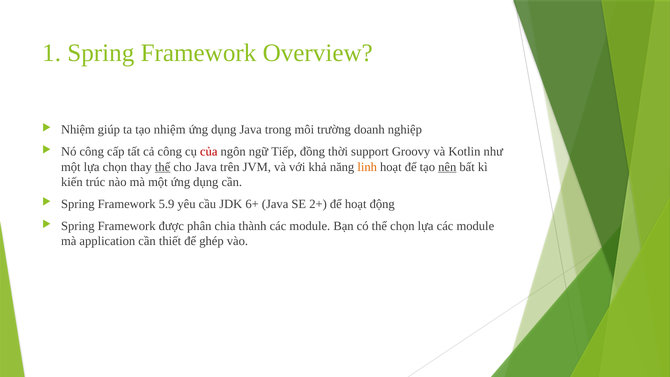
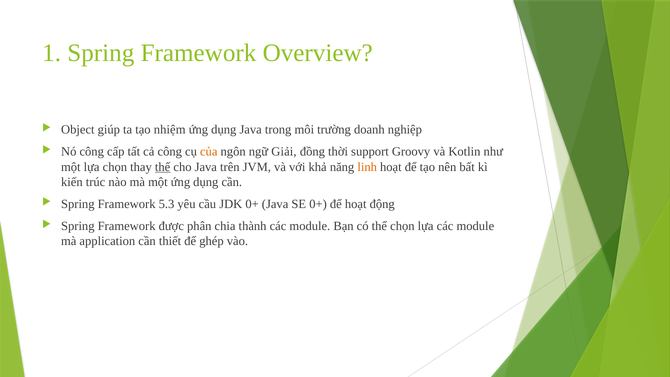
Nhiệm at (78, 130): Nhiệm -> Object
của colour: red -> orange
Tiếp: Tiếp -> Giải
nên underline: present -> none
5.9: 5.9 -> 5.3
JDK 6+: 6+ -> 0+
SE 2+: 2+ -> 0+
